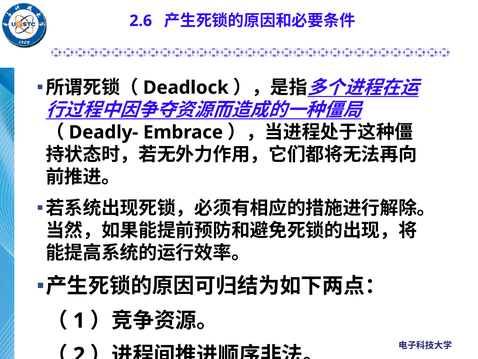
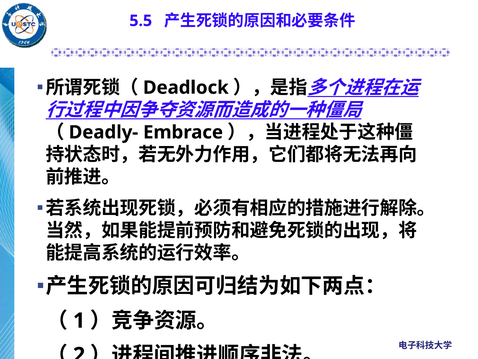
2.6: 2.6 -> 5.5
